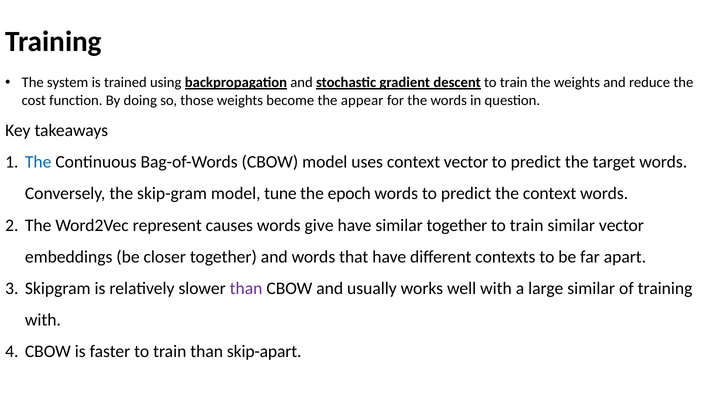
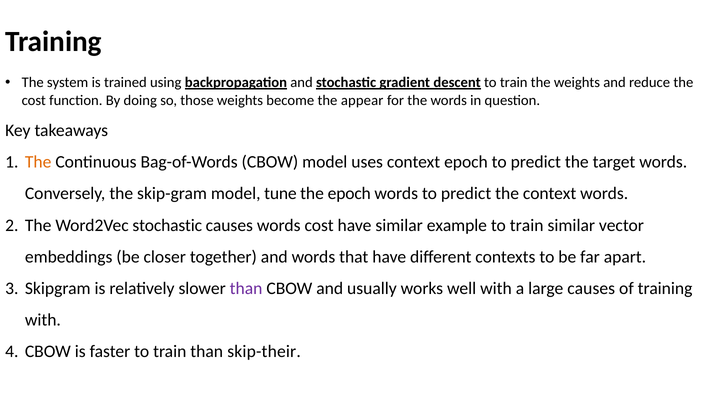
The at (38, 162) colour: blue -> orange
context vector: vector -> epoch
Word2Vec represent: represent -> stochastic
words give: give -> cost
similar together: together -> example
large similar: similar -> causes
skip-apart: skip-apart -> skip-their
